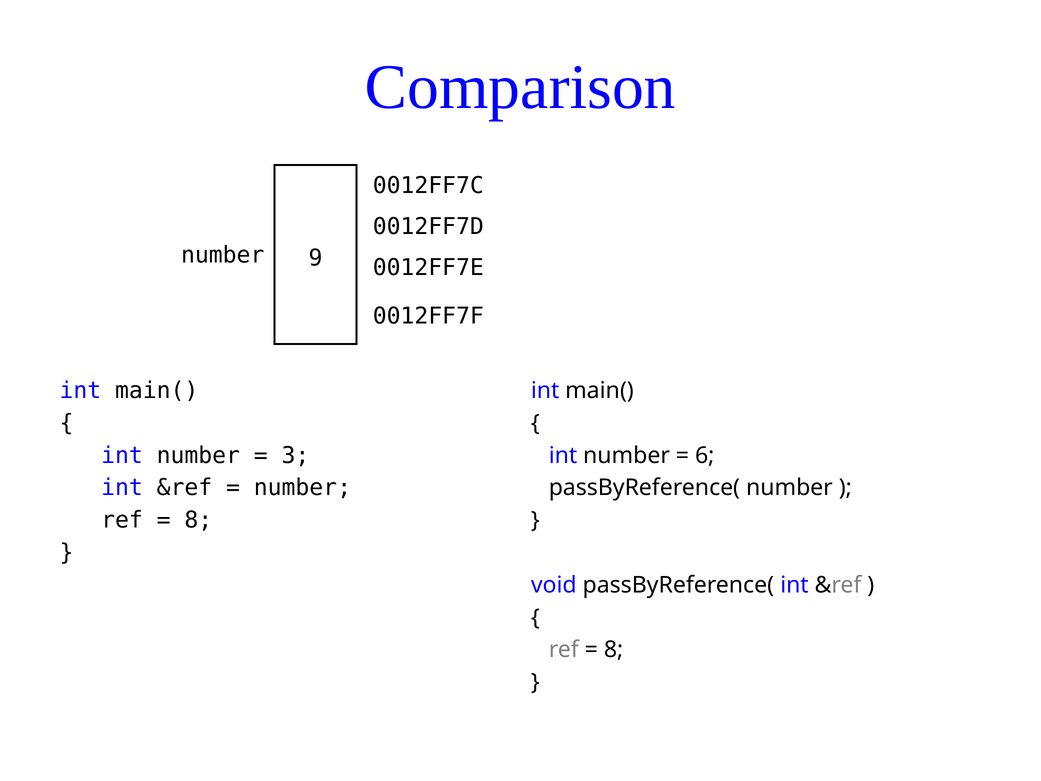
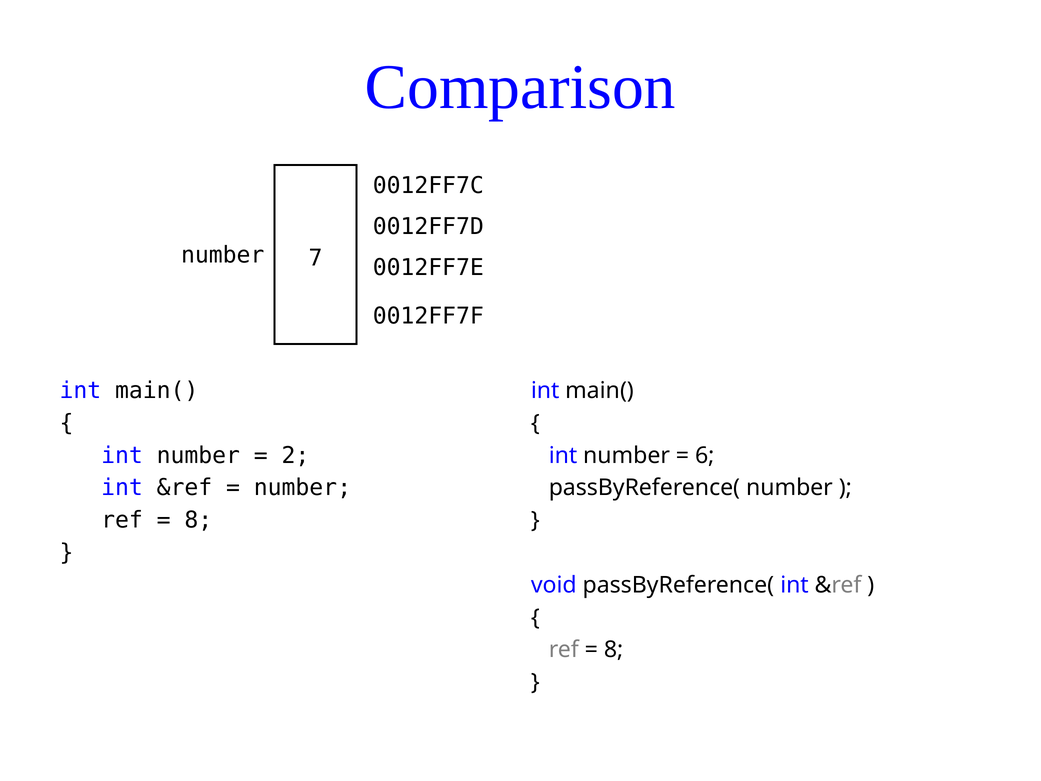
9: 9 -> 7
3: 3 -> 2
